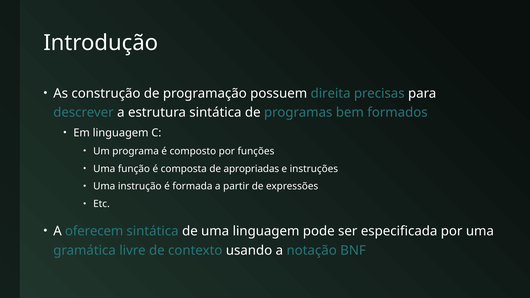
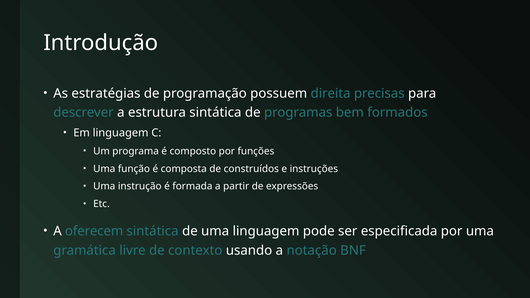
construção: construção -> estratégias
apropriadas: apropriadas -> construídos
